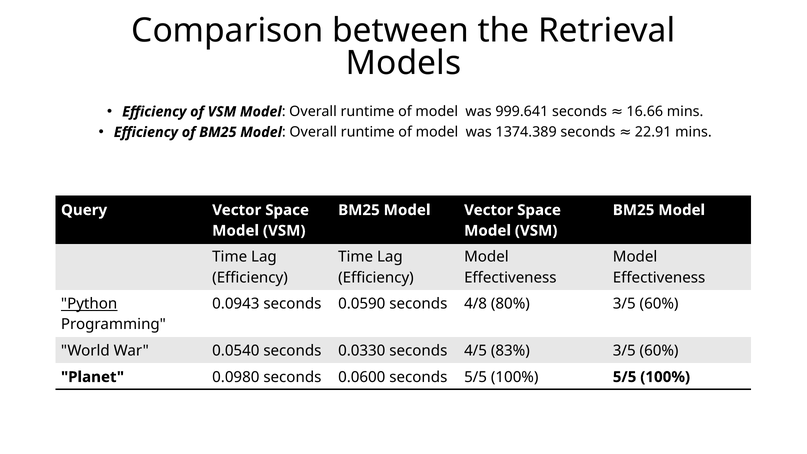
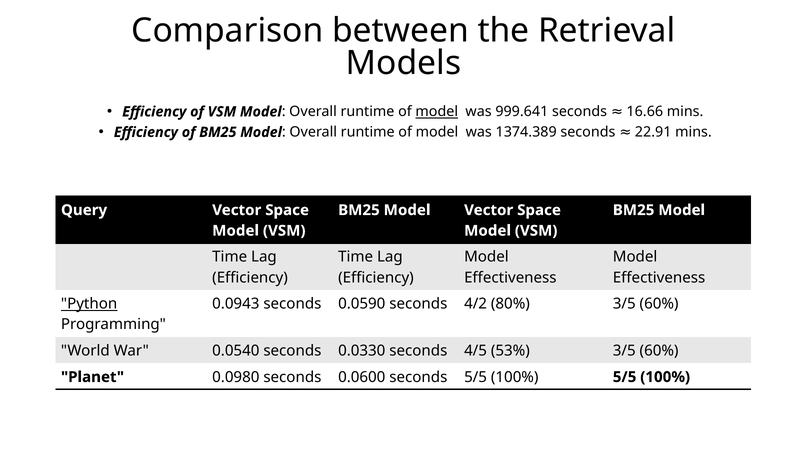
model at (437, 112) underline: none -> present
4/8: 4/8 -> 4/2
83%: 83% -> 53%
